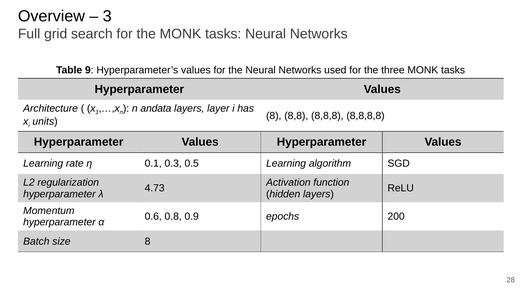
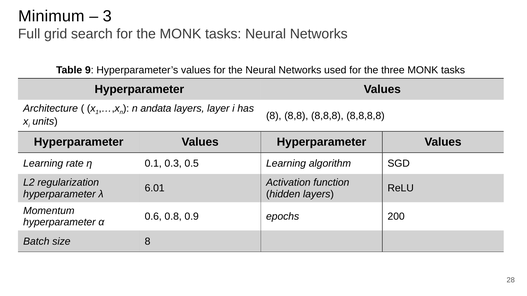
Overview: Overview -> Minimum
4.73: 4.73 -> 6.01
